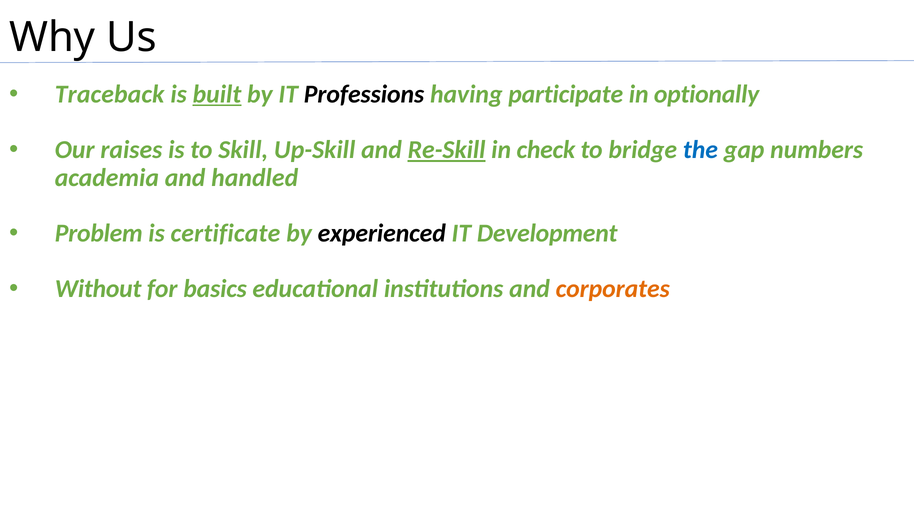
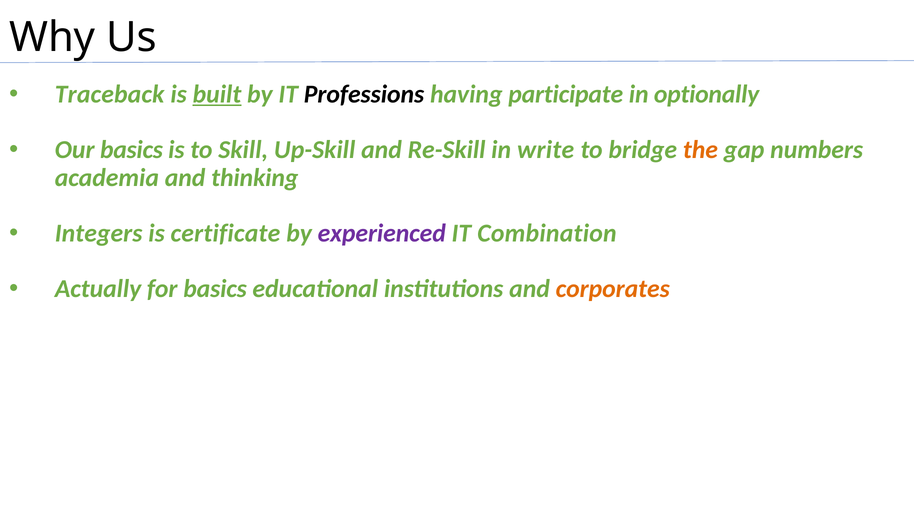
Our raises: raises -> basics
Re-Skill underline: present -> none
check: check -> write
the colour: blue -> orange
handled: handled -> thinking
Problem: Problem -> Integers
experienced colour: black -> purple
Development: Development -> Combination
Without: Without -> Actually
